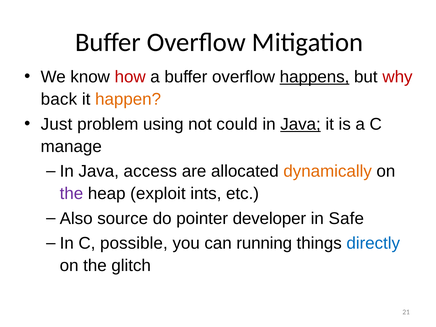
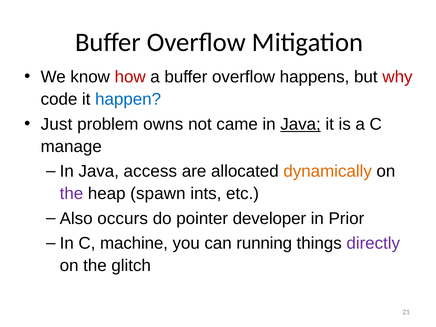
happens underline: present -> none
back: back -> code
happen colour: orange -> blue
using: using -> owns
could: could -> came
exploit: exploit -> spawn
source: source -> occurs
Safe: Safe -> Prior
possible: possible -> machine
directly colour: blue -> purple
